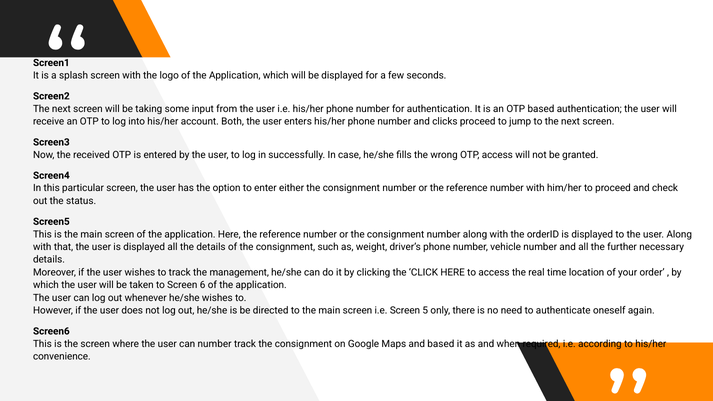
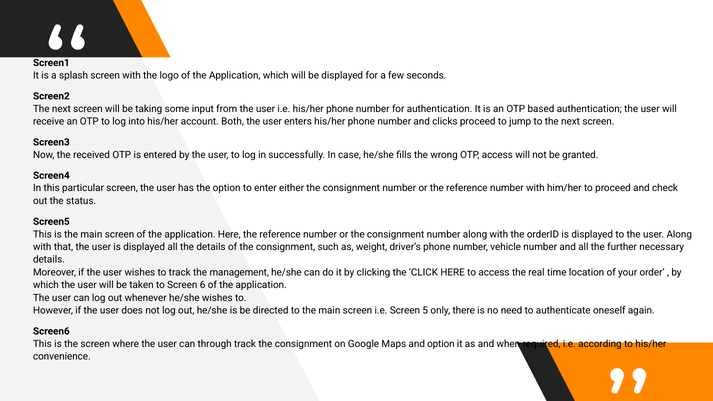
can number: number -> through
and based: based -> option
